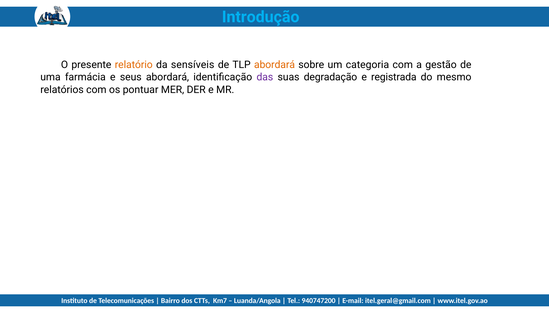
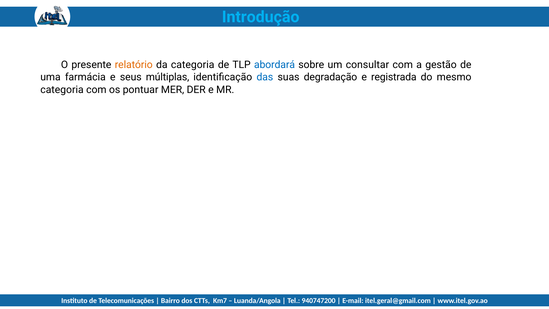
da sensíveis: sensíveis -> categoria
abordará at (274, 65) colour: orange -> blue
categoria: categoria -> consultar
seus abordará: abordará -> múltiplas
das colour: purple -> blue
relatórios at (62, 90): relatórios -> categoria
